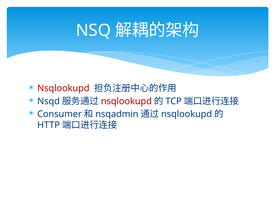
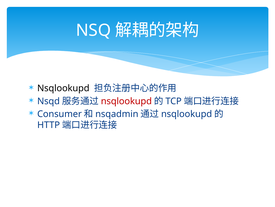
Nsqlookupd at (63, 88) colour: red -> black
